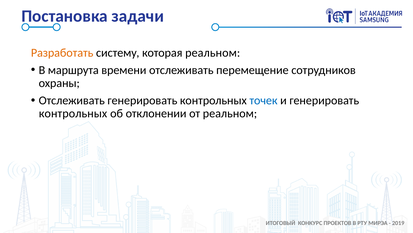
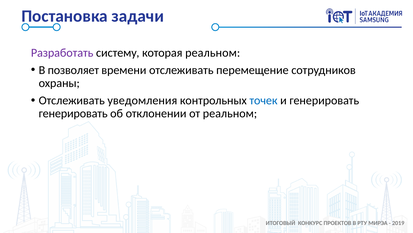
Разработать colour: orange -> purple
маршрута: маршрута -> позволяет
Отслеживать генерировать: генерировать -> уведомления
контрольных at (73, 113): контрольных -> генерировать
